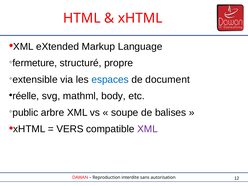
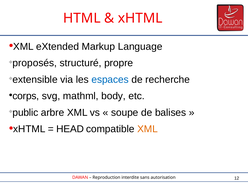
fermeture: fermeture -> proposés
document: document -> recherche
réelle: réelle -> corps
VERS: VERS -> HEAD
XML at (147, 129) colour: purple -> orange
